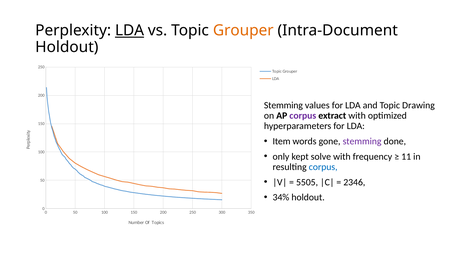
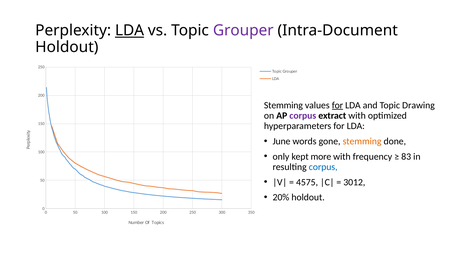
Grouper at (243, 31) colour: orange -> purple
for at (337, 105) underline: none -> present
Item: Item -> June
stemming at (362, 141) colour: purple -> orange
solve: solve -> more
11: 11 -> 83
5505: 5505 -> 4575
2346: 2346 -> 3012
34%: 34% -> 20%
